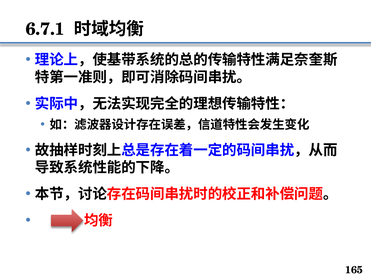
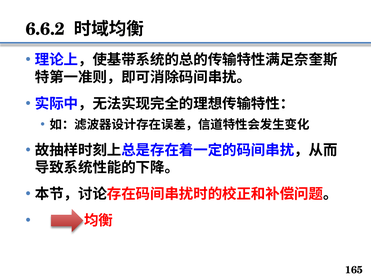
6.7.1: 6.7.1 -> 6.6.2
